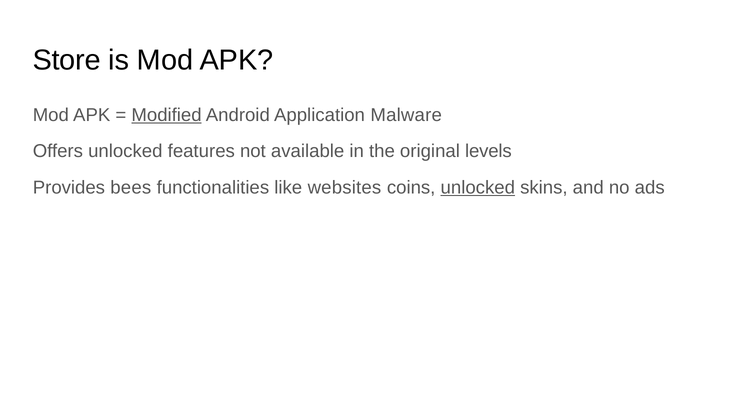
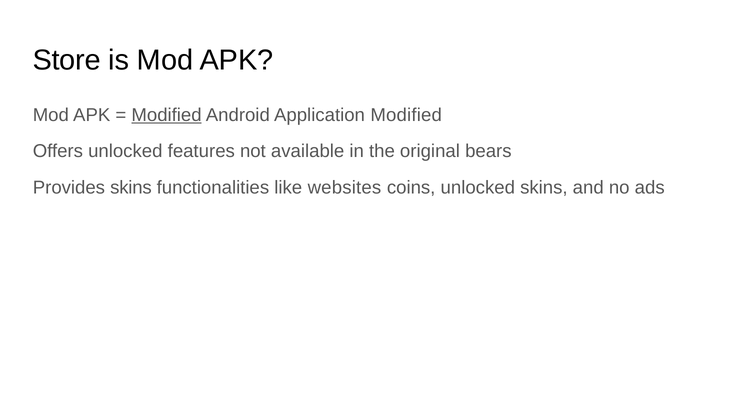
Application Malware: Malware -> Modified
levels: levels -> bears
Provides bees: bees -> skins
unlocked at (478, 188) underline: present -> none
